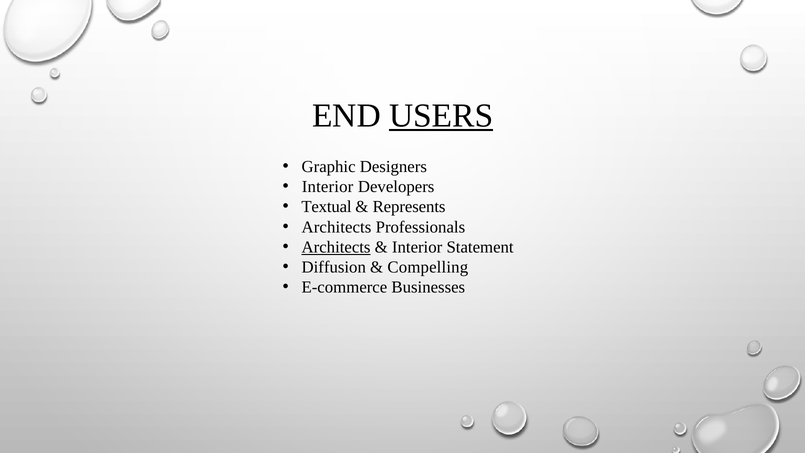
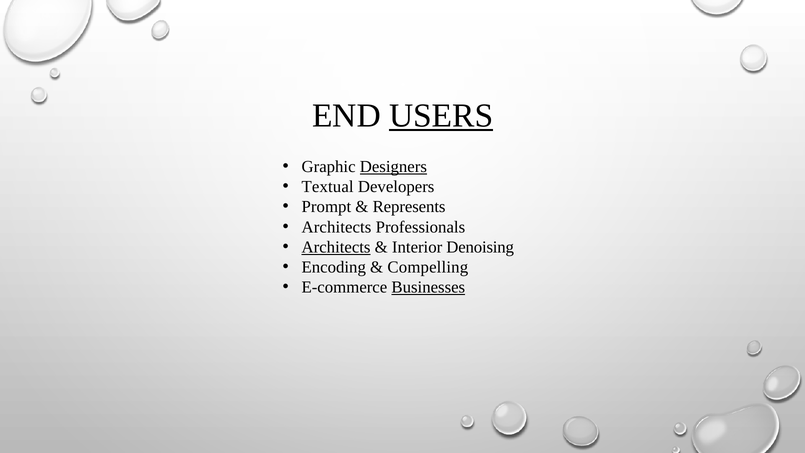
Designers underline: none -> present
Interior at (328, 187): Interior -> Textual
Textual: Textual -> Prompt
Statement: Statement -> Denoising
Diffusion: Diffusion -> Encoding
Businesses underline: none -> present
